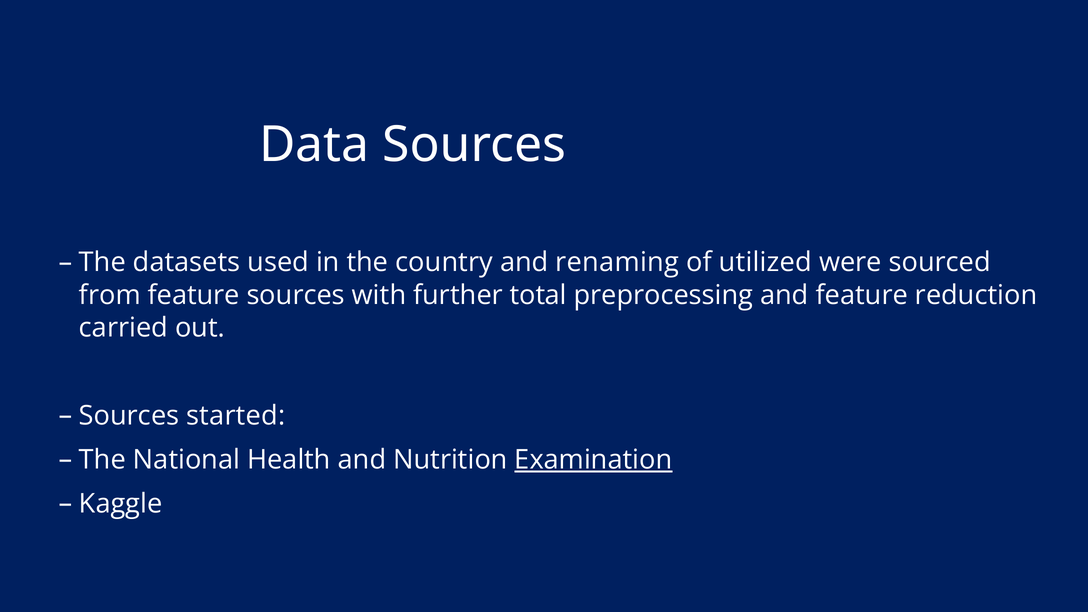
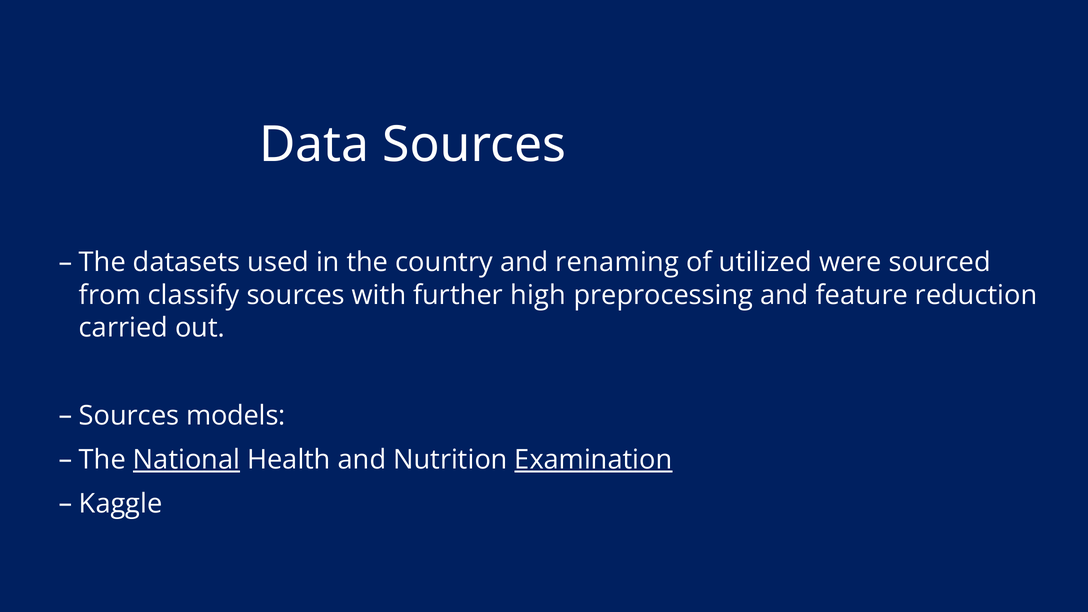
from feature: feature -> classify
total: total -> high
started: started -> models
National underline: none -> present
